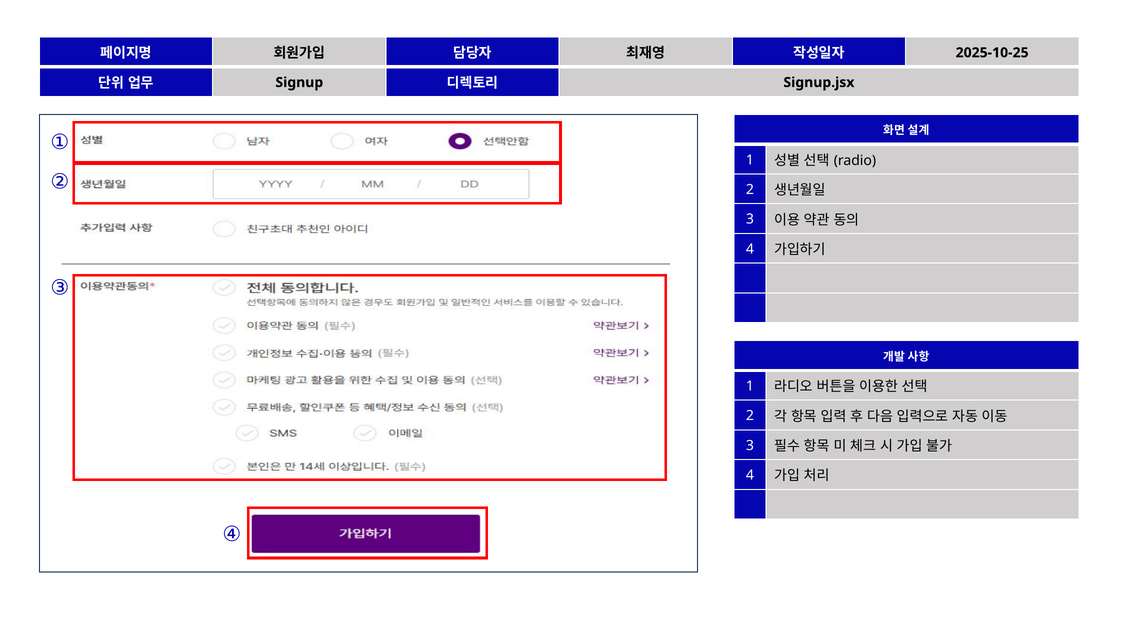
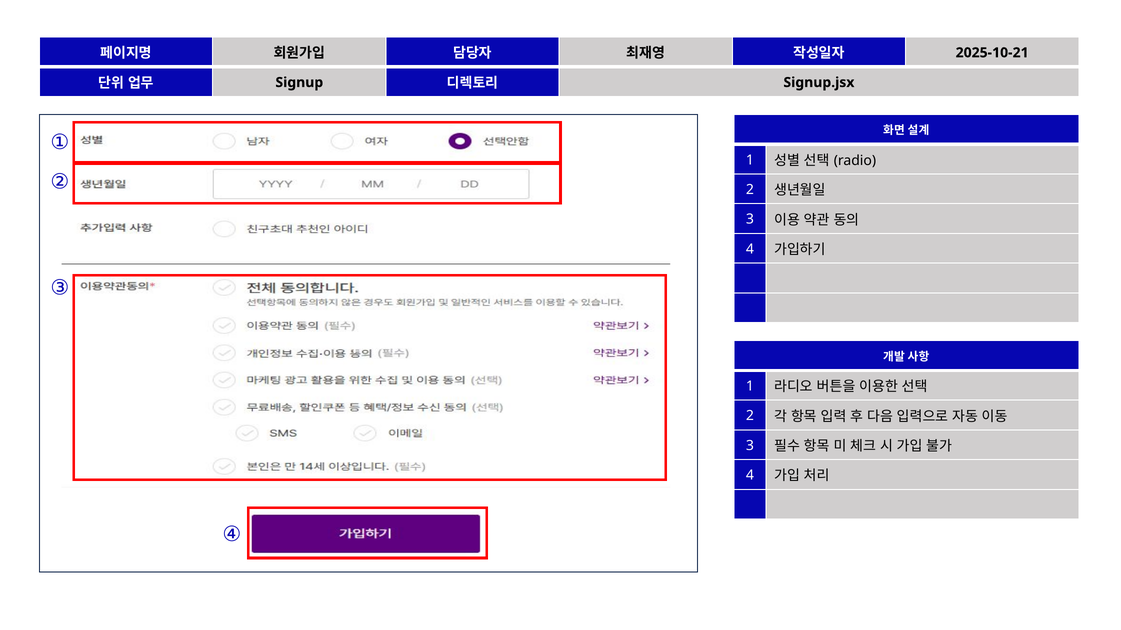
2025-10-25: 2025-10-25 -> 2025-10-21
